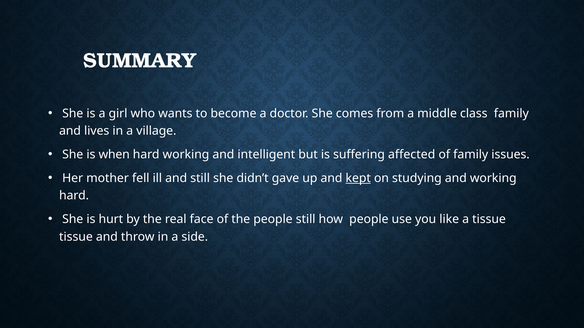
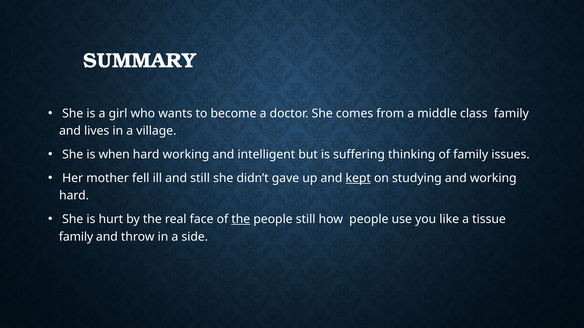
affected: affected -> thinking
the at (241, 220) underline: none -> present
tissue at (76, 237): tissue -> family
